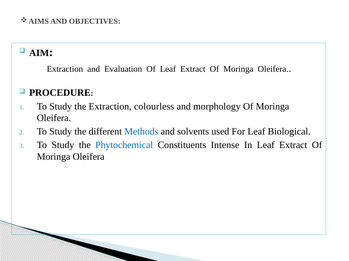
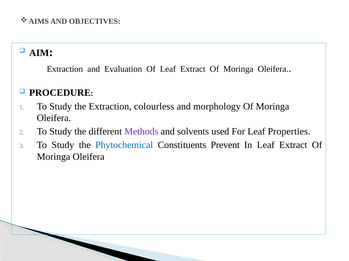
Methods colour: blue -> purple
Biological: Biological -> Properties
Intense: Intense -> Prevent
